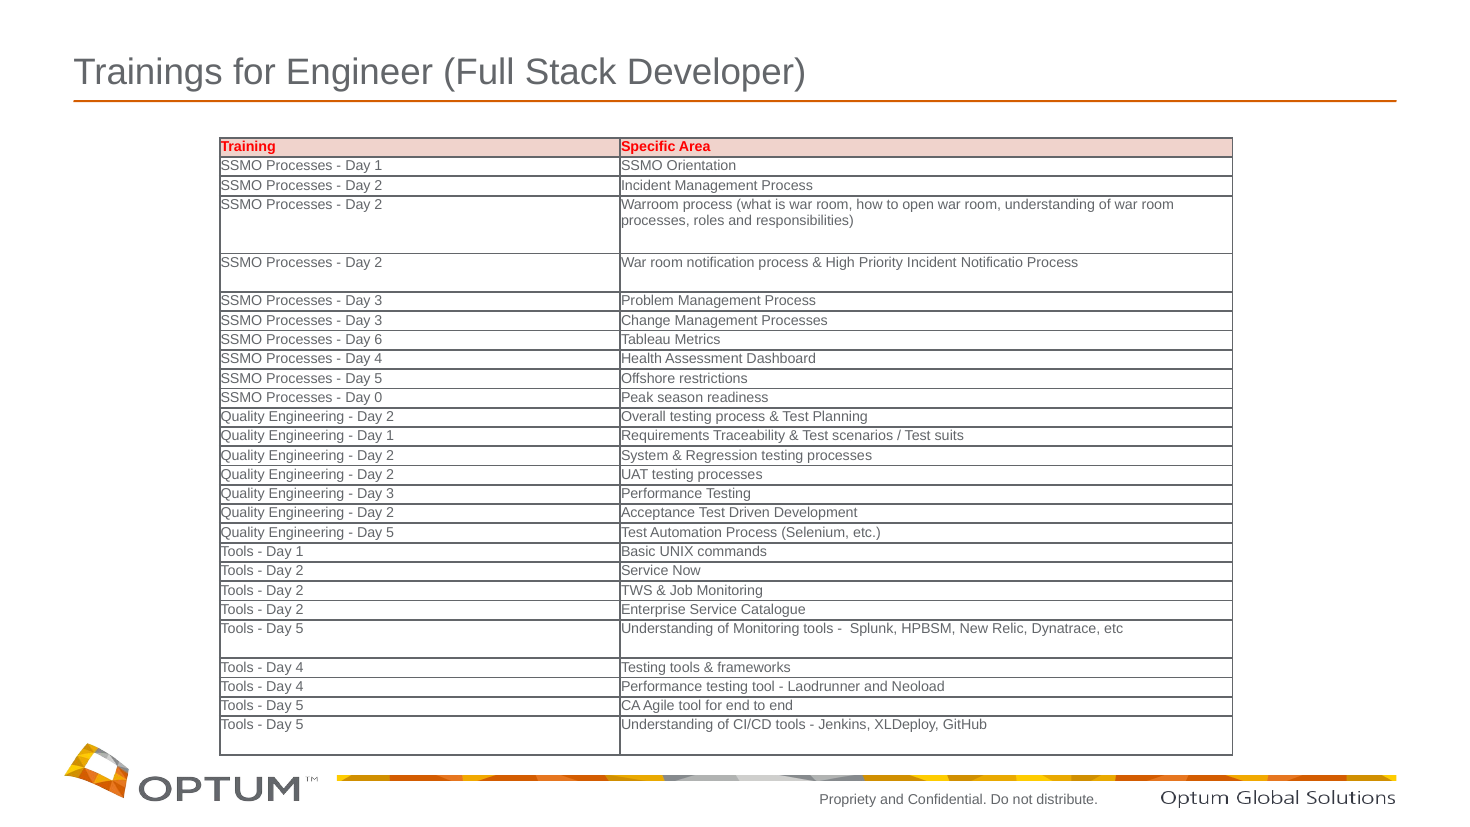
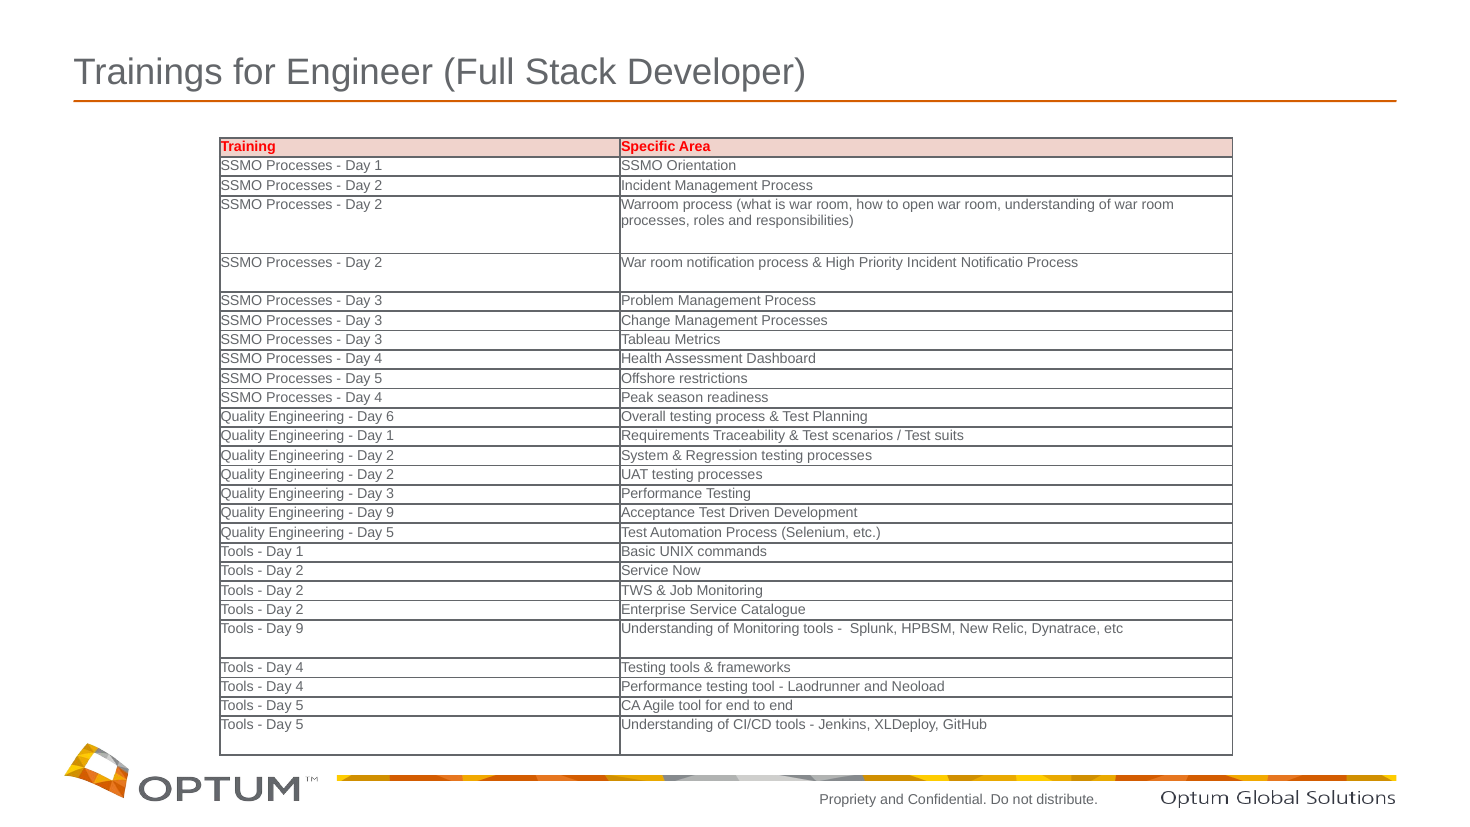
6 at (378, 340): 6 -> 3
0 at (378, 398): 0 -> 4
2 at (390, 417): 2 -> 6
2 at (390, 513): 2 -> 9
5 at (300, 629): 5 -> 9
